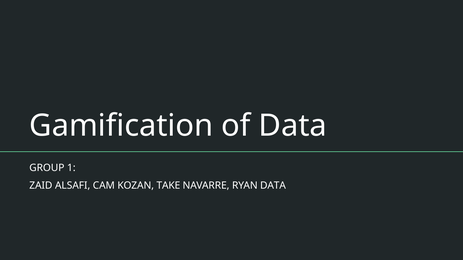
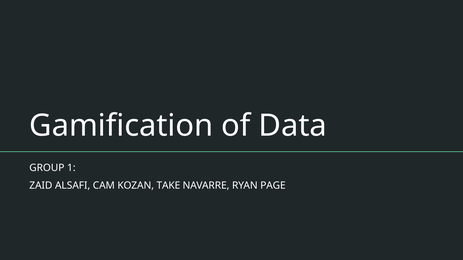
RYAN DATA: DATA -> PAGE
